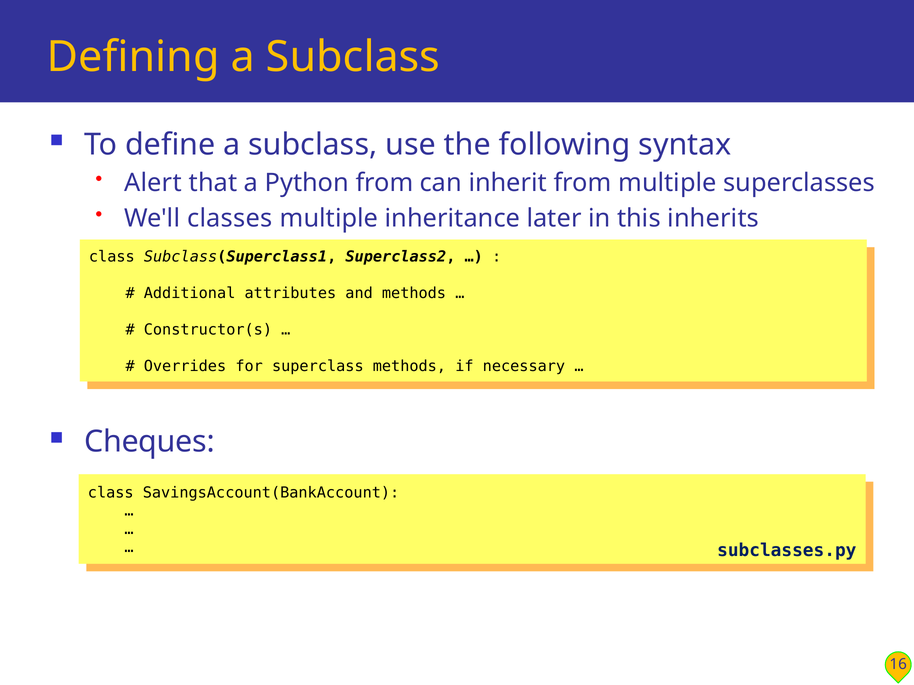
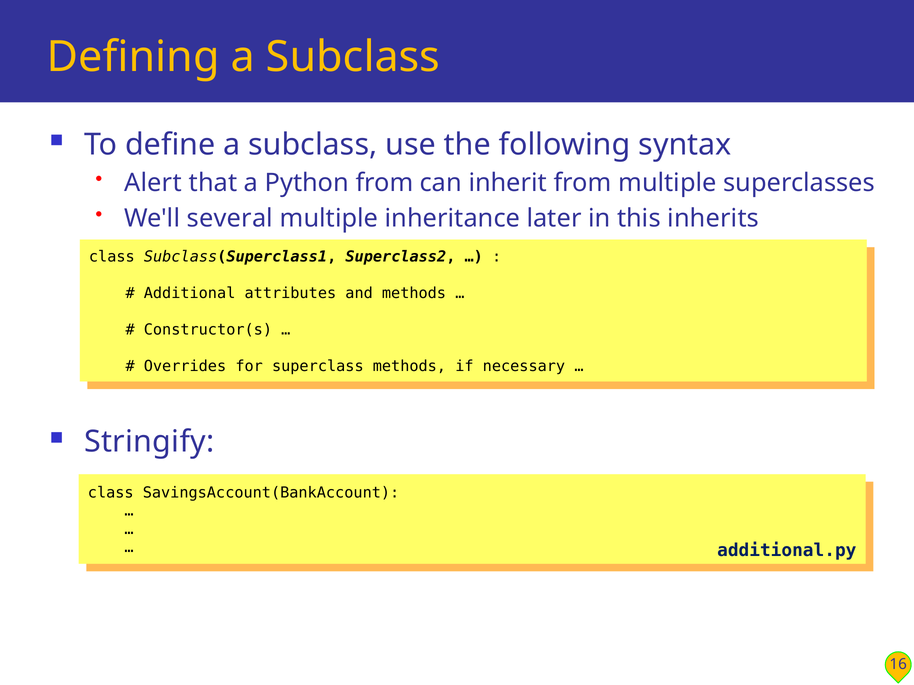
classes: classes -> several
Cheques: Cheques -> Stringify
subclasses.py: subclasses.py -> additional.py
